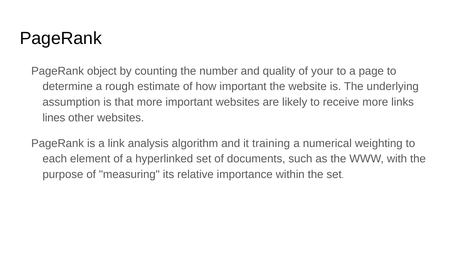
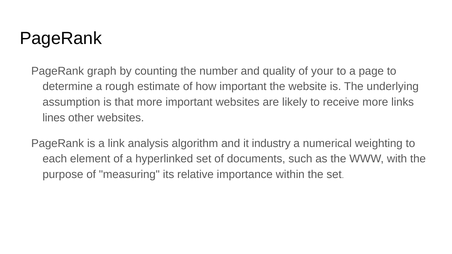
object: object -> graph
training: training -> industry
